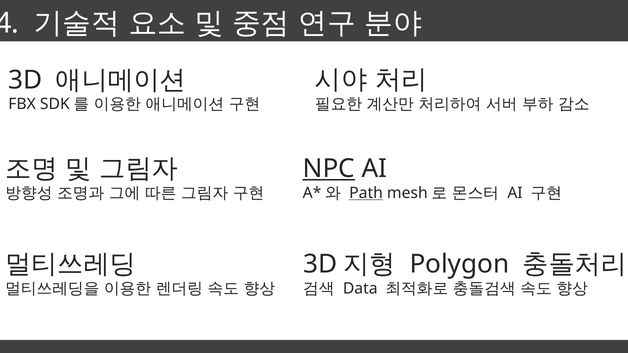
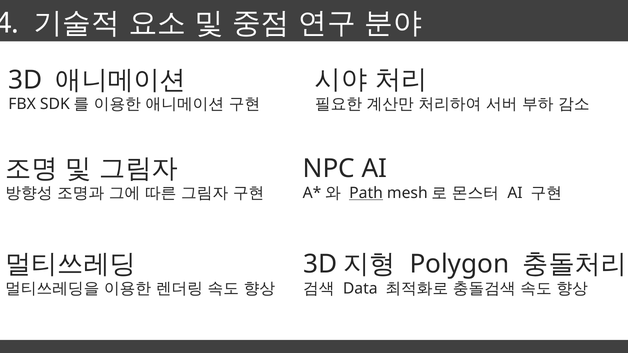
NPC underline: present -> none
